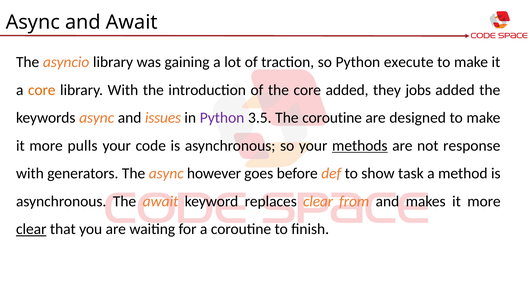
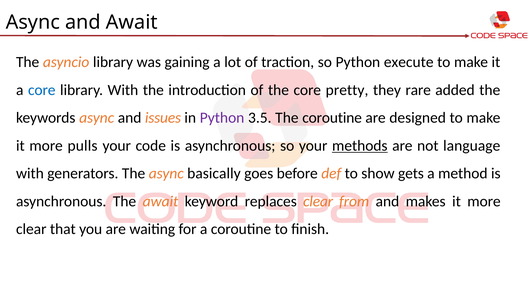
core at (42, 90) colour: orange -> blue
core added: added -> pretty
jobs: jobs -> rare
response: response -> language
however: however -> basically
task: task -> gets
clear at (31, 229) underline: present -> none
